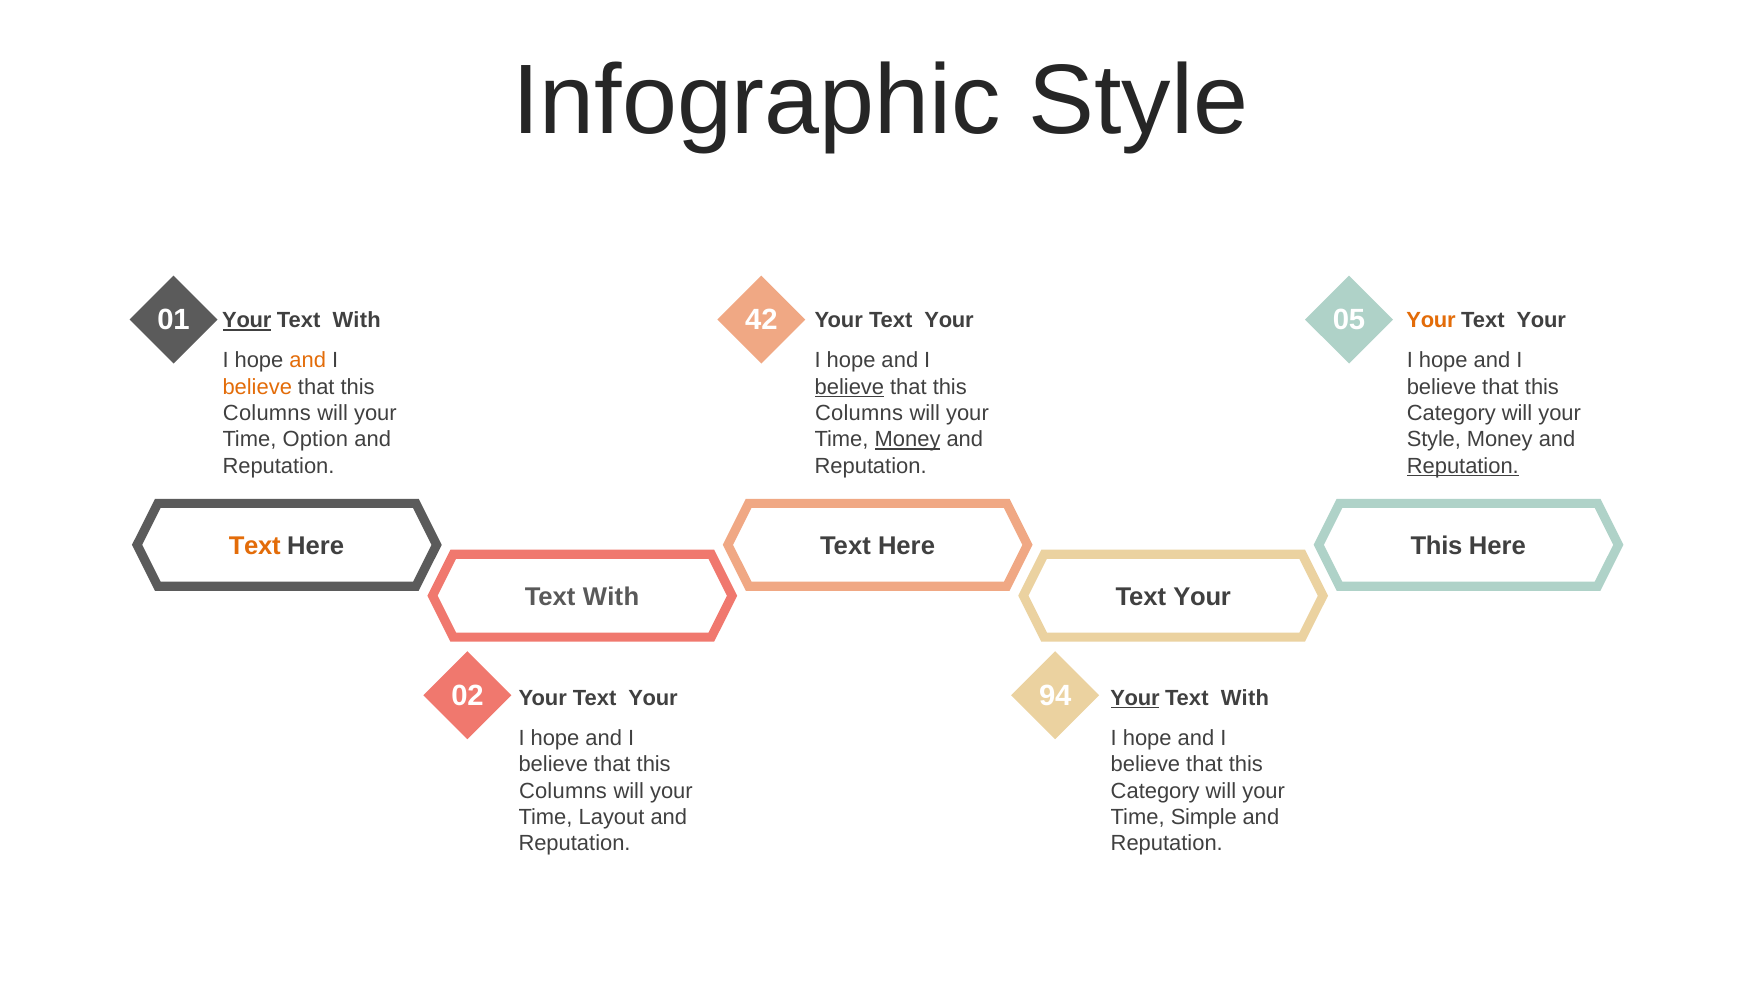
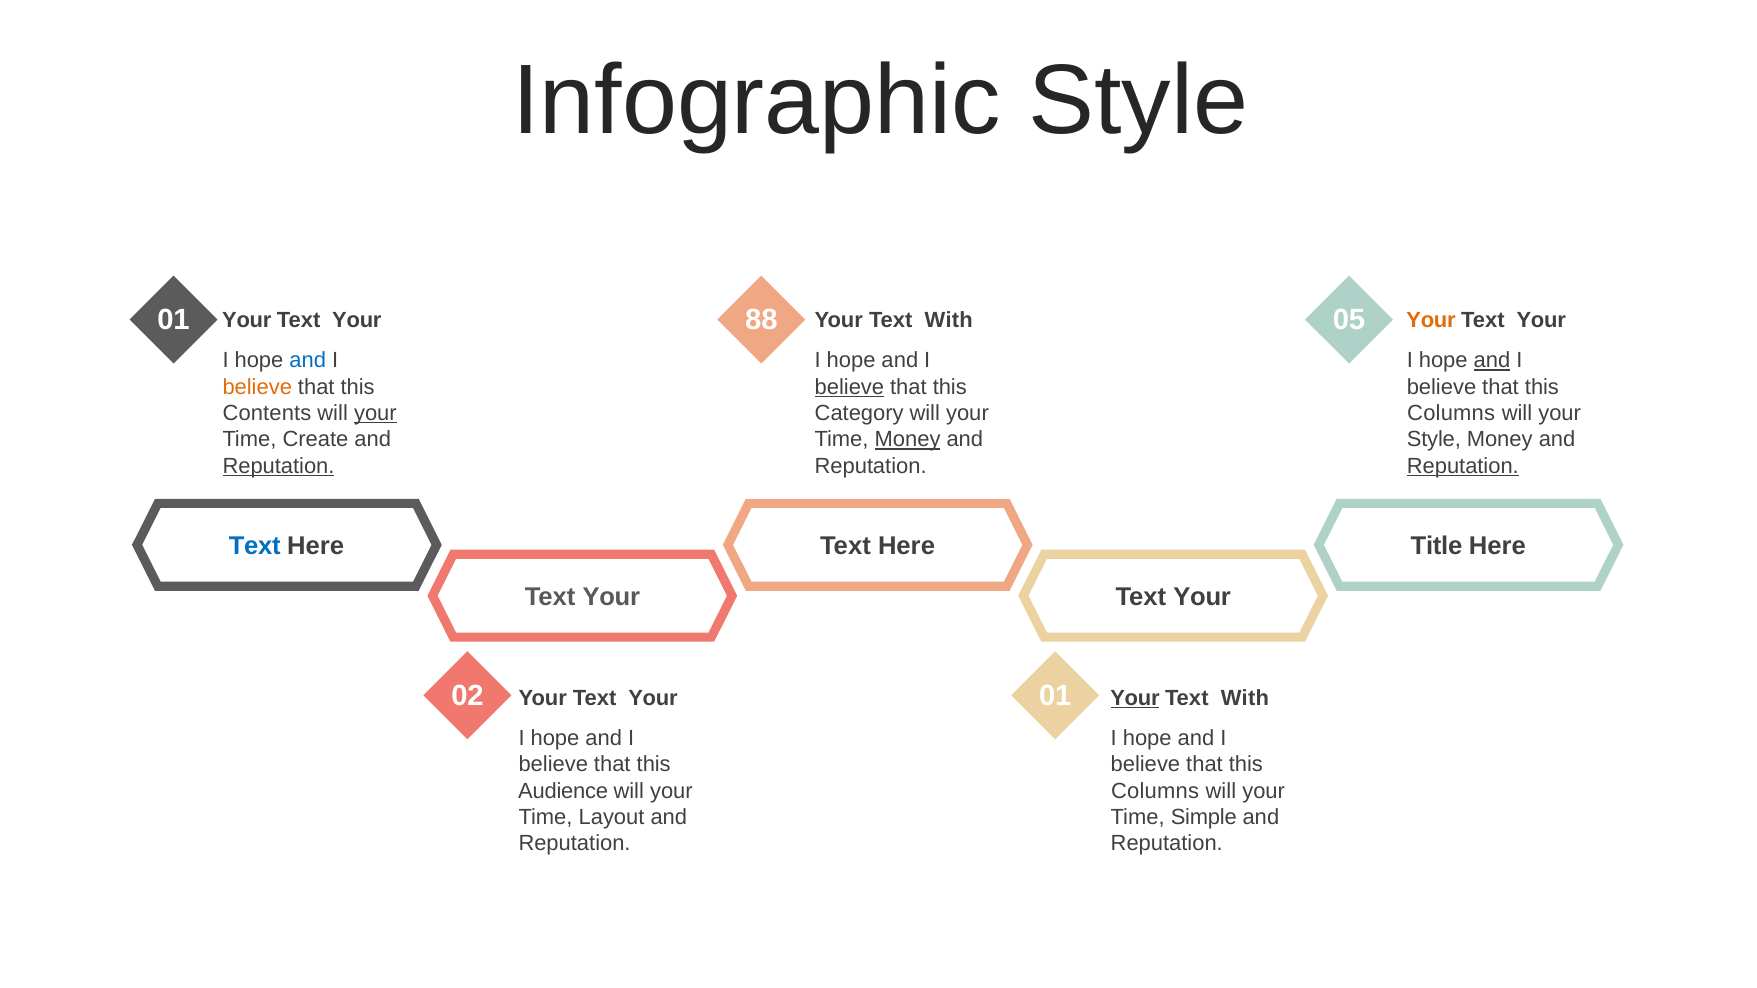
42: 42 -> 88
Your at (247, 321) underline: present -> none
With at (357, 321): With -> Your
Your at (949, 321): Your -> With
and at (308, 361) colour: orange -> blue
and at (1492, 361) underline: none -> present
Columns at (267, 413): Columns -> Contents
your at (375, 413) underline: none -> present
Columns at (859, 413): Columns -> Category
Category at (1451, 413): Category -> Columns
Option: Option -> Create
Reputation at (279, 466) underline: none -> present
Text at (255, 546) colour: orange -> blue
Here This: This -> Title
With at (611, 597): With -> Your
02 94: 94 -> 01
Columns at (563, 791): Columns -> Audience
Category at (1155, 791): Category -> Columns
